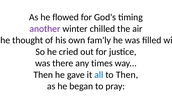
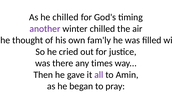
he flowed: flowed -> chilled
all colour: blue -> purple
to Then: Then -> Amin
